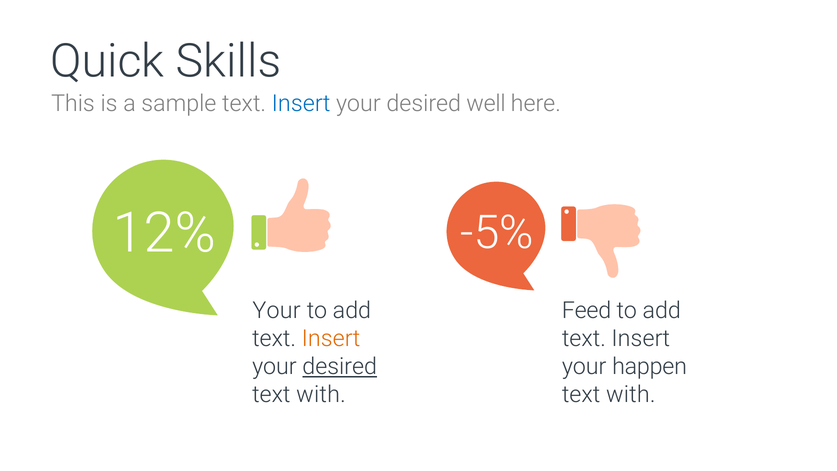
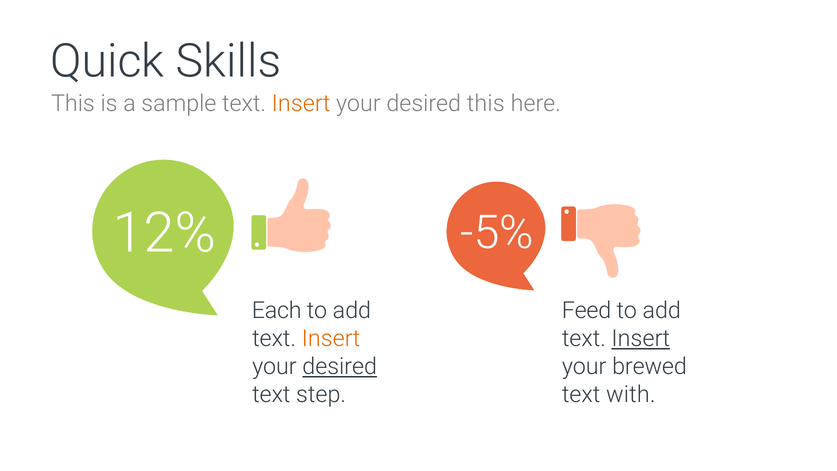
Insert at (301, 104) colour: blue -> orange
desired well: well -> this
Your at (277, 311): Your -> Each
Insert at (641, 339) underline: none -> present
happen: happen -> brewed
with at (321, 394): with -> step
